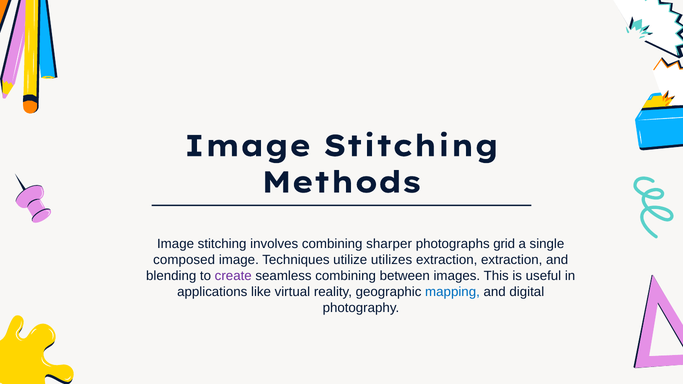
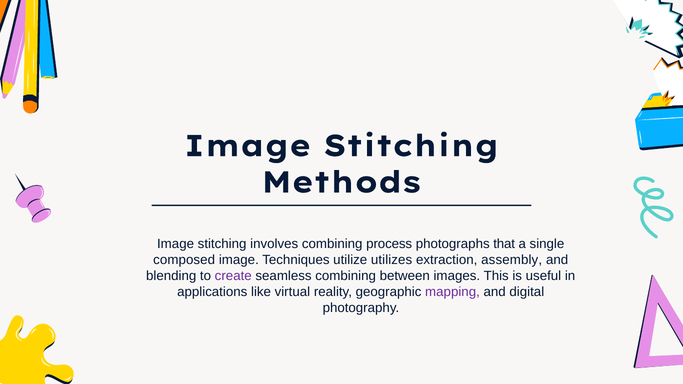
sharper: sharper -> process
grid: grid -> that
extraction extraction: extraction -> assembly
mapping colour: blue -> purple
